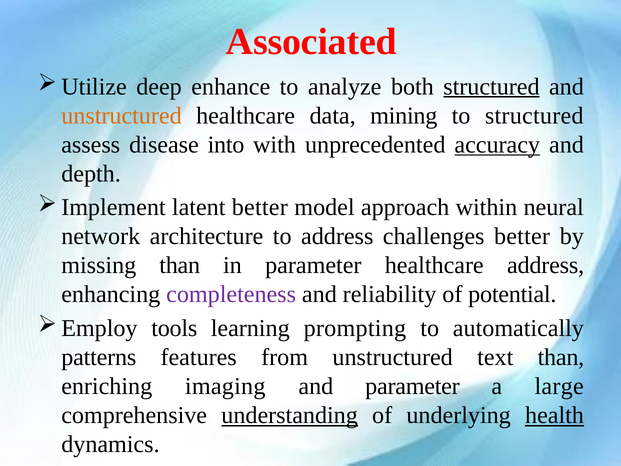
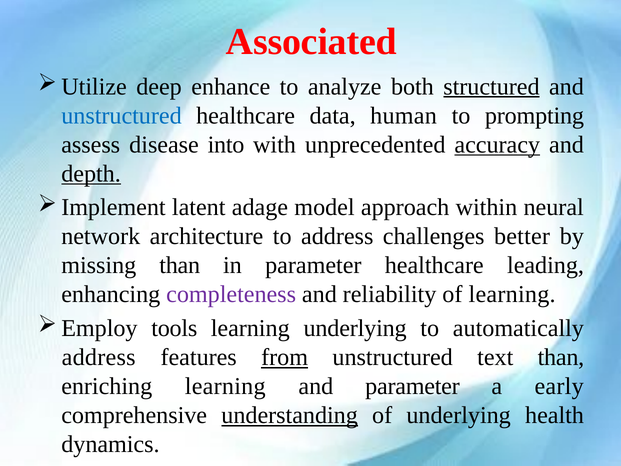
unstructured at (121, 116) colour: orange -> blue
mining: mining -> human
to structured: structured -> prompting
depth underline: none -> present
latent better: better -> adage
healthcare address: address -> leading
of potential: potential -> learning
learning prompting: prompting -> underlying
patterns at (99, 357): patterns -> address
from underline: none -> present
enriching imaging: imaging -> learning
large: large -> early
health underline: present -> none
